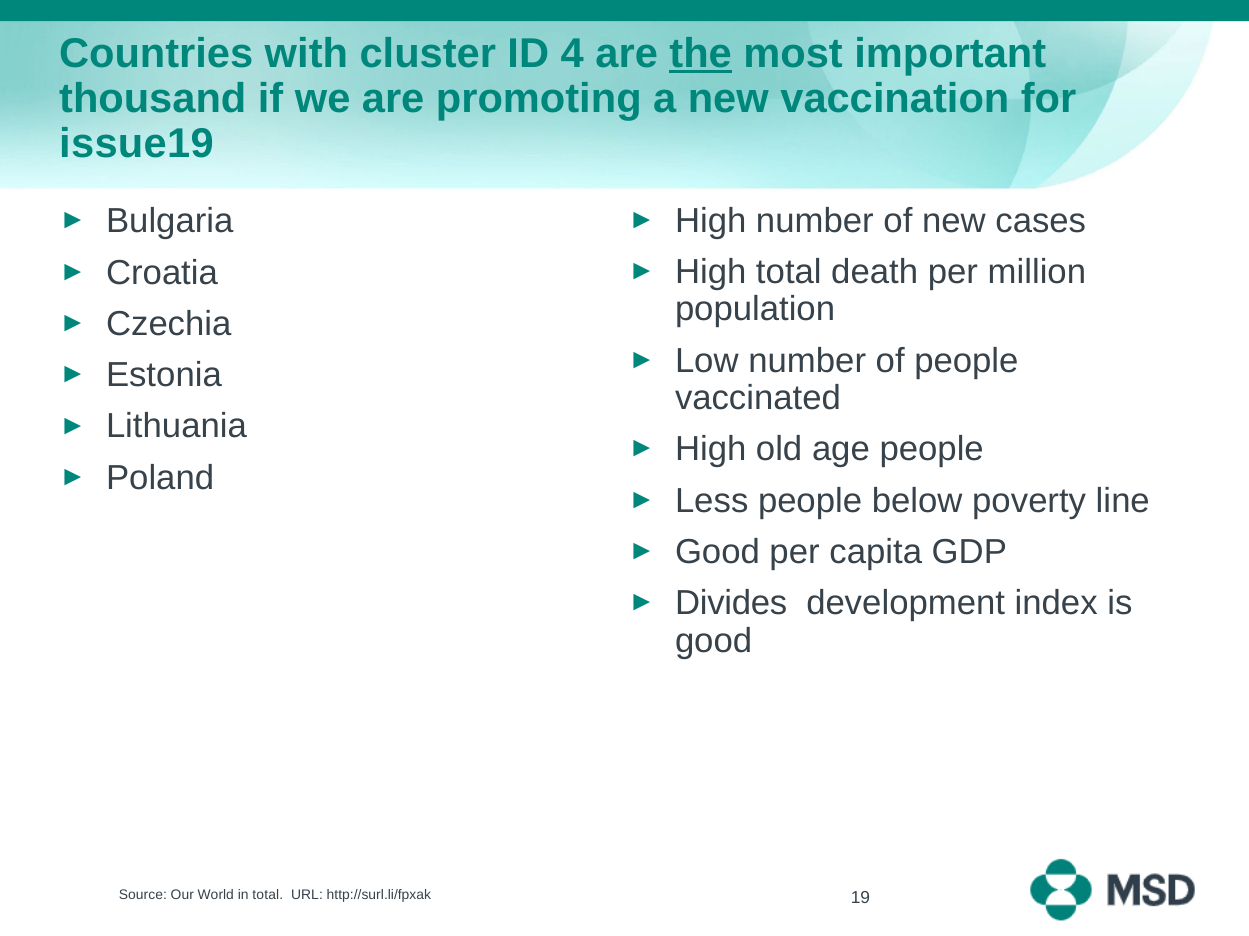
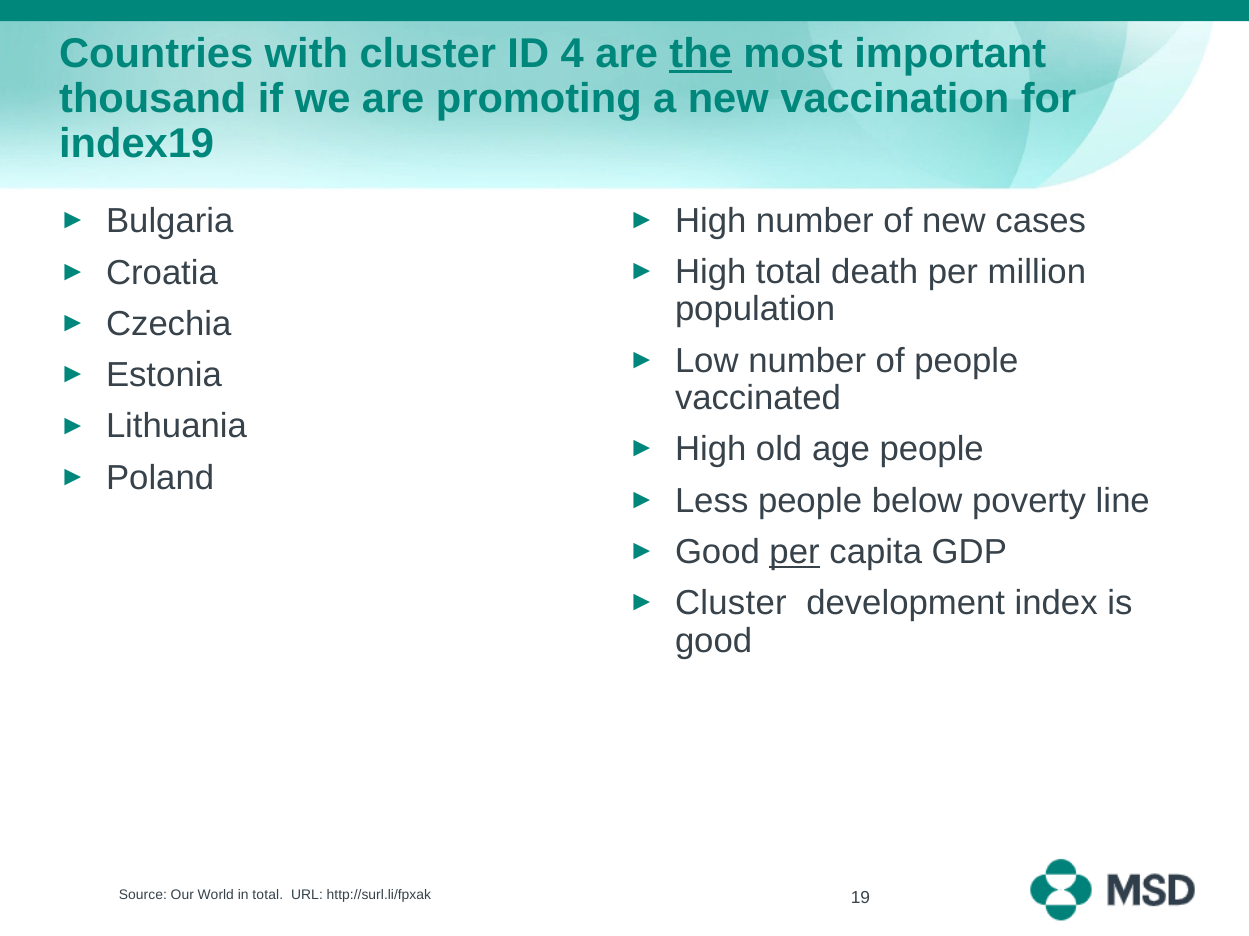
issue19: issue19 -> index19
per at (795, 552) underline: none -> present
Divides at (731, 604): Divides -> Cluster
